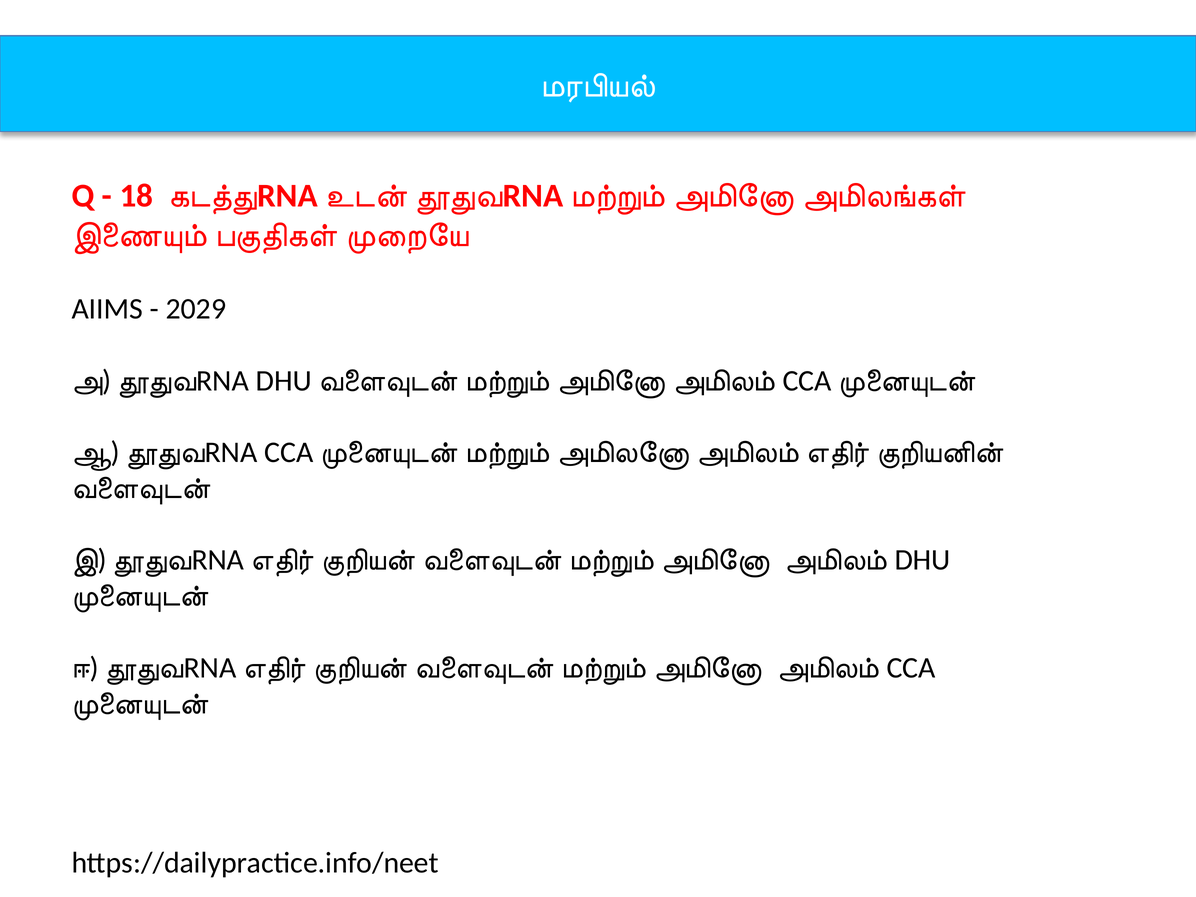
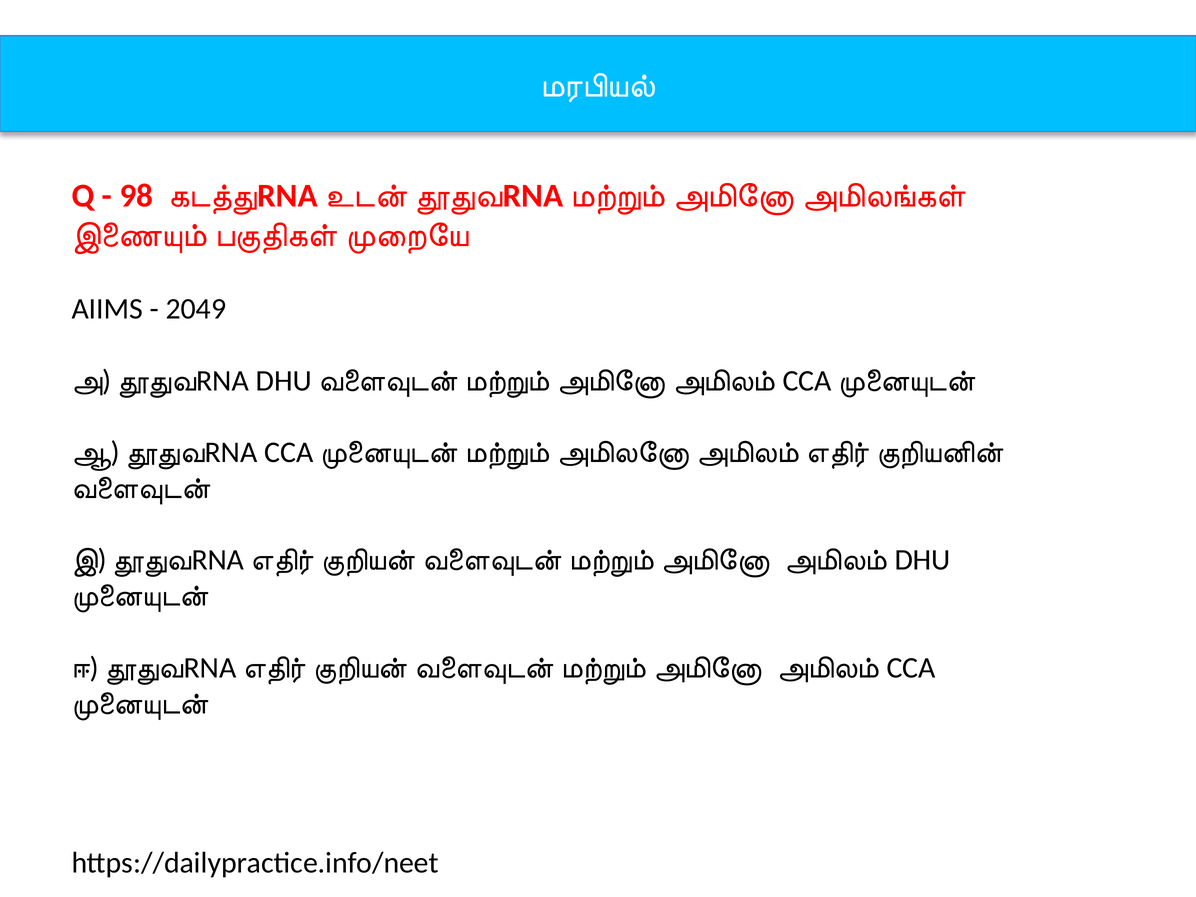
18: 18 -> 98
2029: 2029 -> 2049
